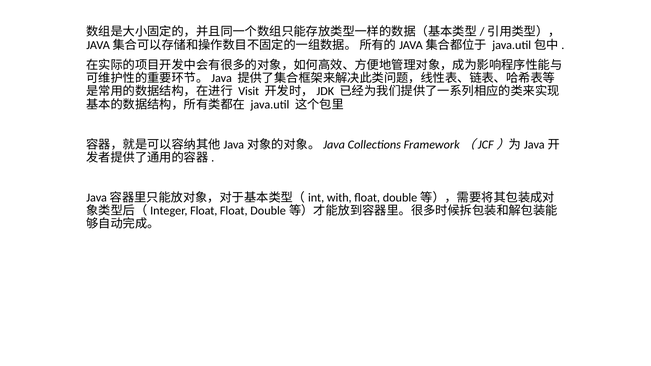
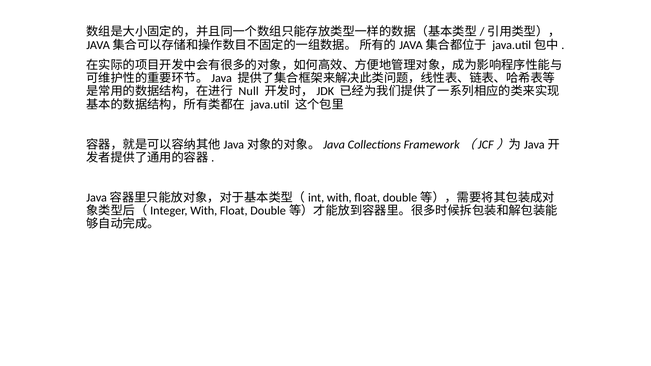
Visit: Visit -> Null
Float at (204, 211): Float -> With
